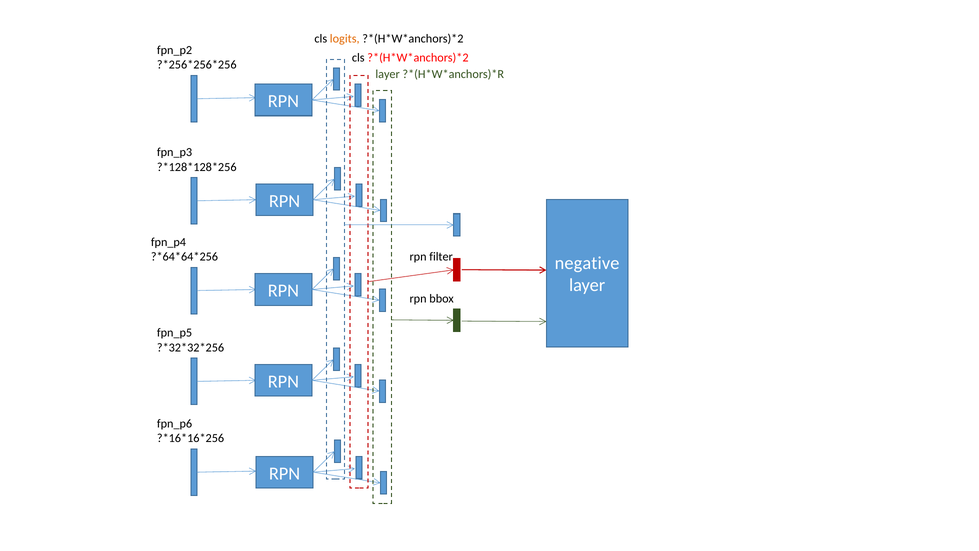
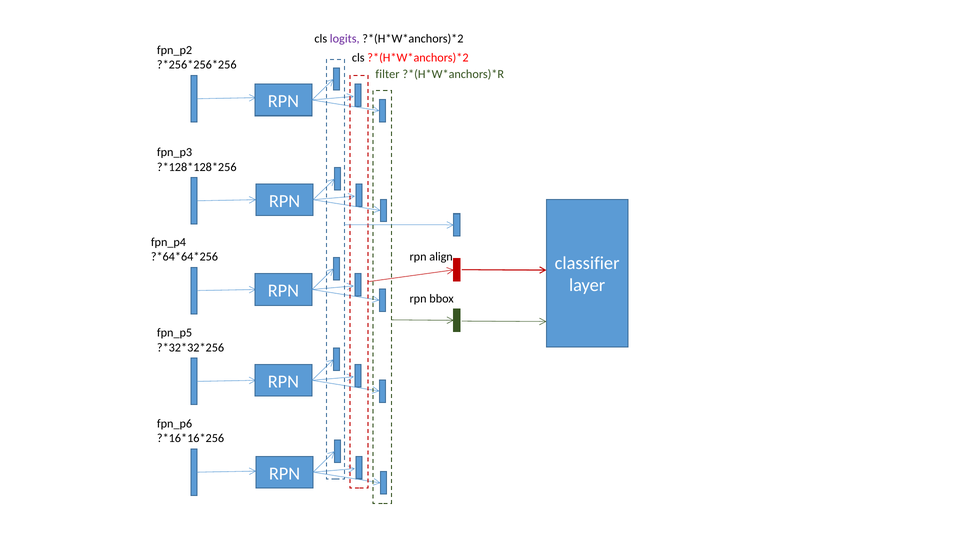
logits colour: orange -> purple
layer at (388, 74): layer -> filter
filter: filter -> align
negative: negative -> classifier
